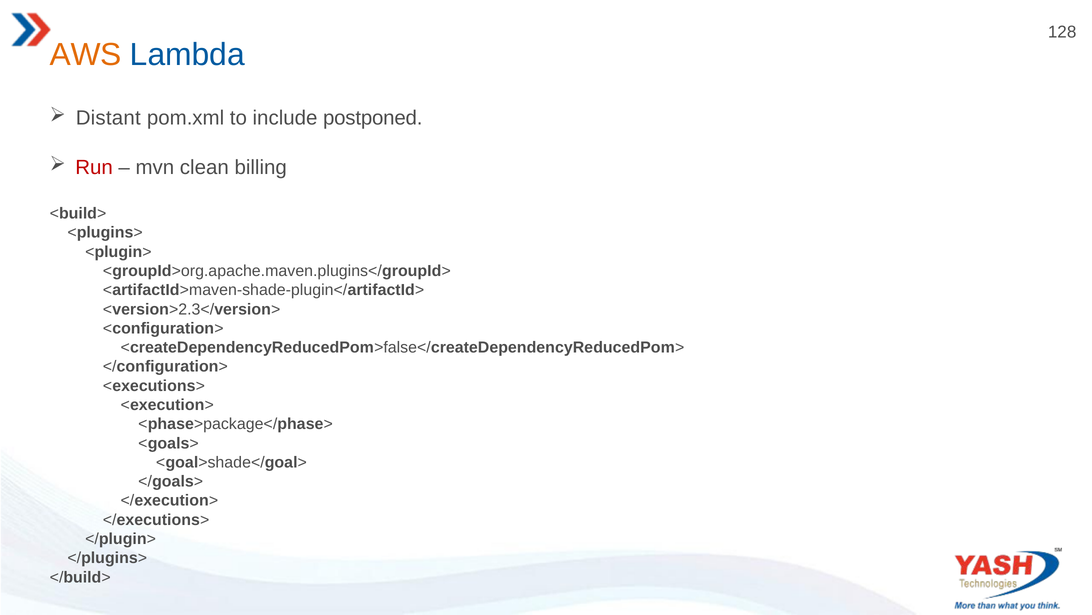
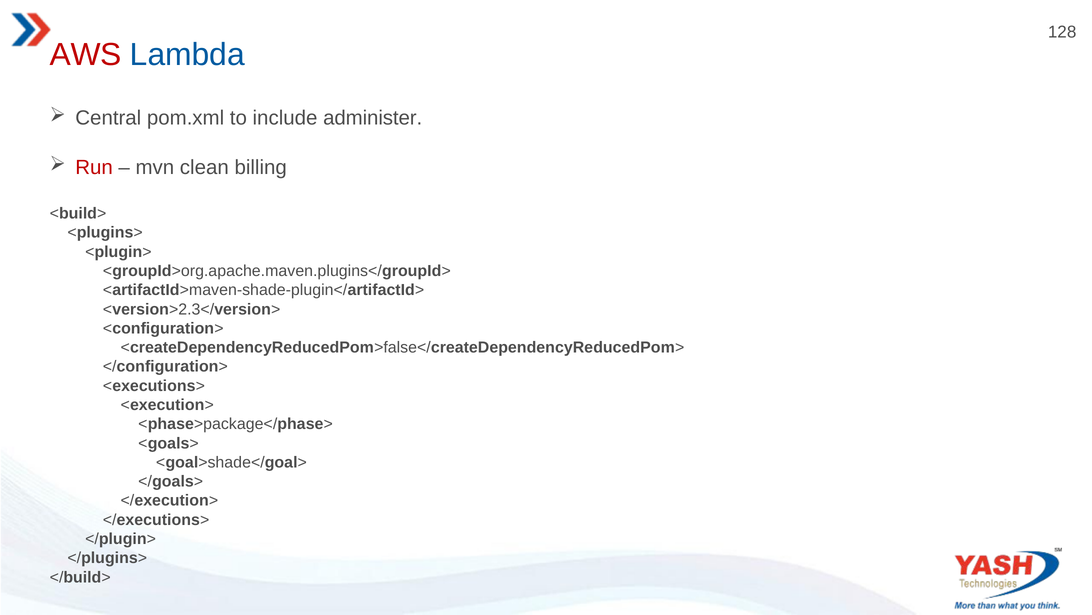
AWS colour: orange -> red
Distant: Distant -> Central
postponed: postponed -> administer
